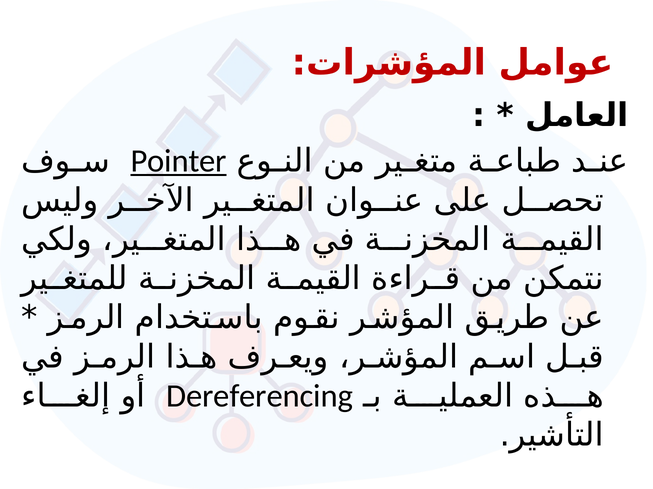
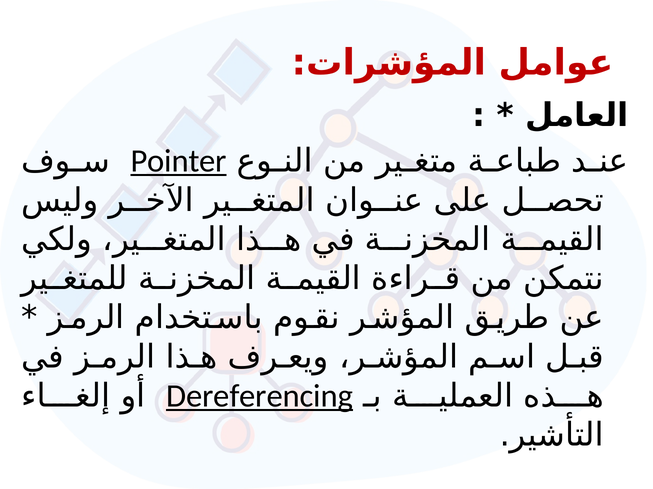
Dereferencing underline: none -> present
